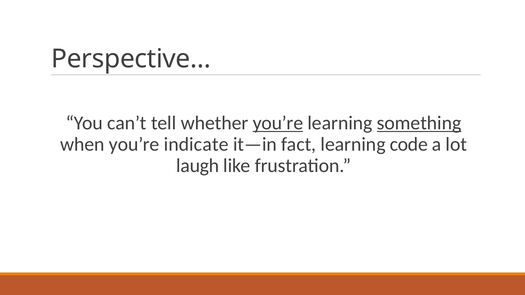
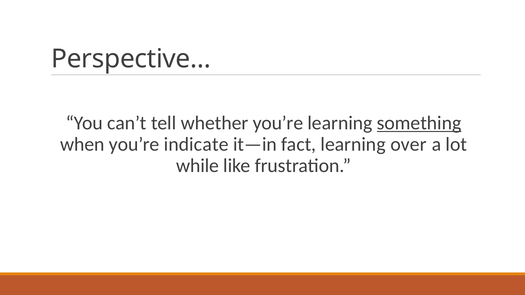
you’re at (278, 123) underline: present -> none
code: code -> over
laugh: laugh -> while
